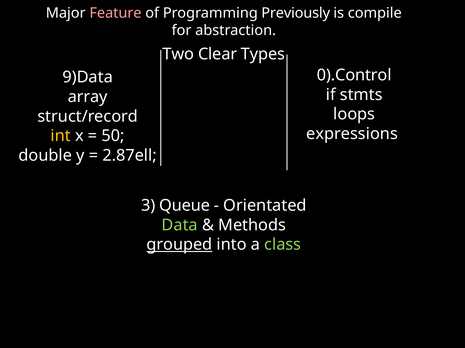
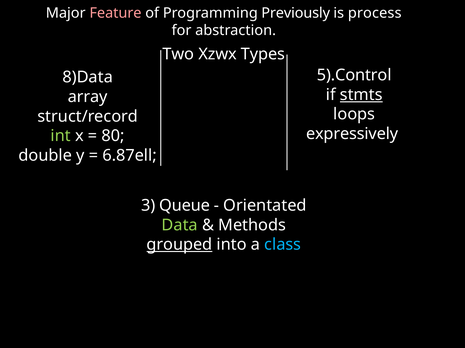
compile: compile -> process
Clear: Clear -> Xzwx
0).Control: 0).Control -> 5).Control
9)Data: 9)Data -> 8)Data
stmts underline: none -> present
expressions: expressions -> expressively
int colour: yellow -> light green
50: 50 -> 80
2.87ell: 2.87ell -> 6.87ell
class colour: light green -> light blue
